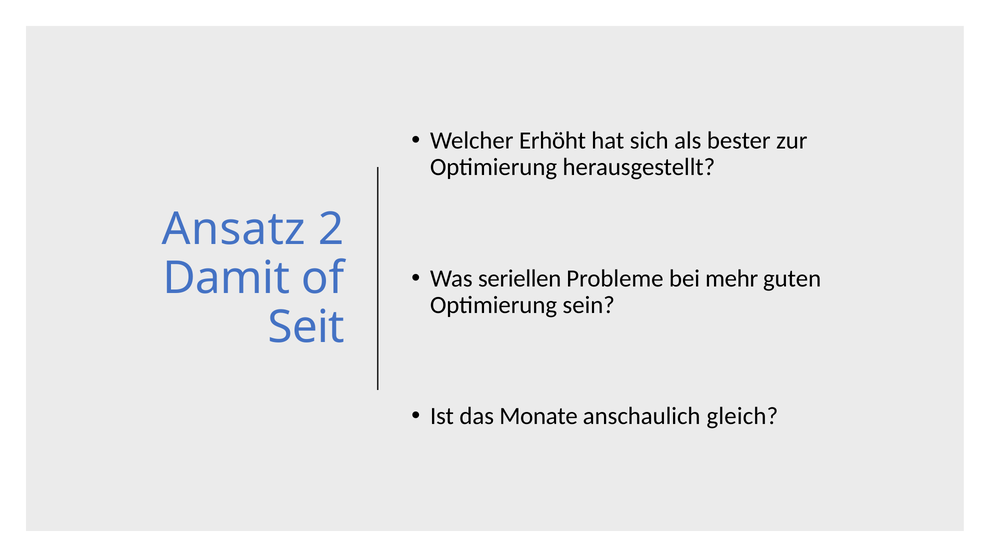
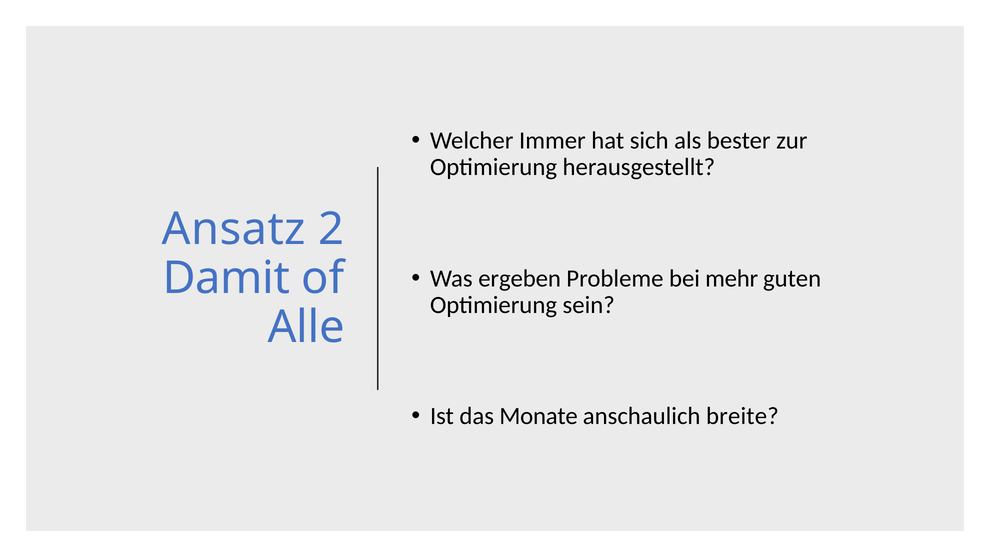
Erhöht: Erhöht -> Immer
seriellen: seriellen -> ergeben
Seit: Seit -> Alle
gleich: gleich -> breite
